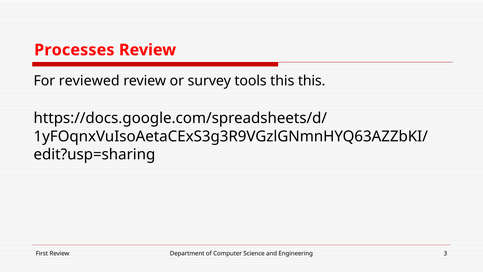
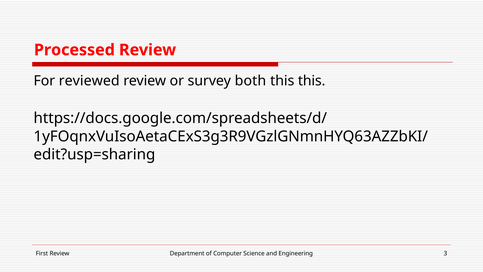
Processes: Processes -> Processed
tools: tools -> both
